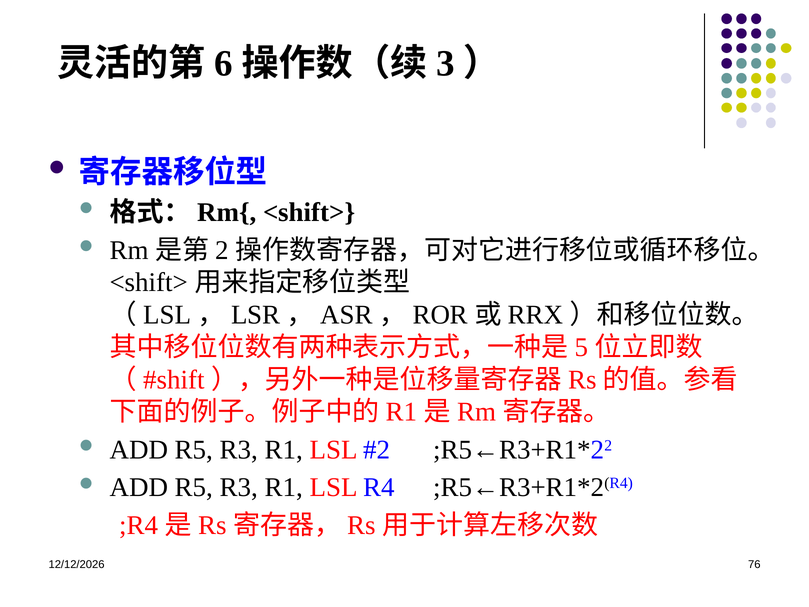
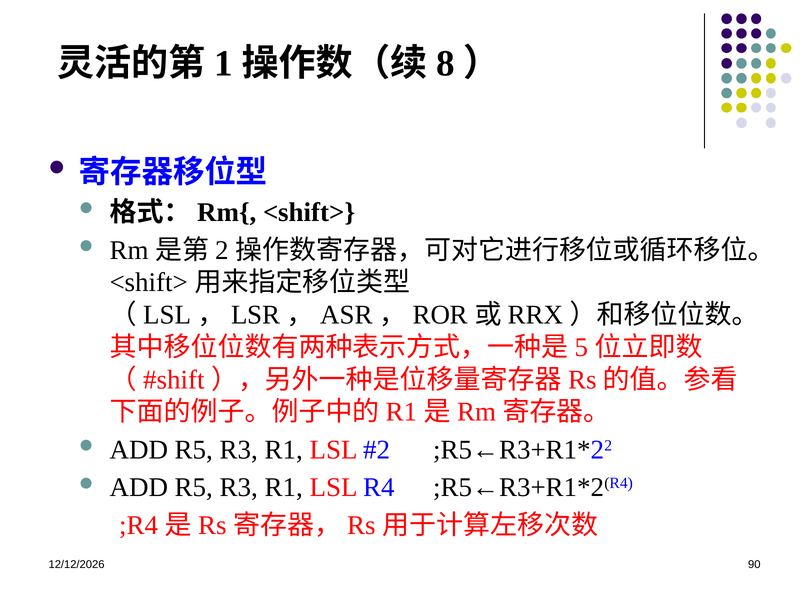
6: 6 -> 1
3: 3 -> 8
76: 76 -> 90
